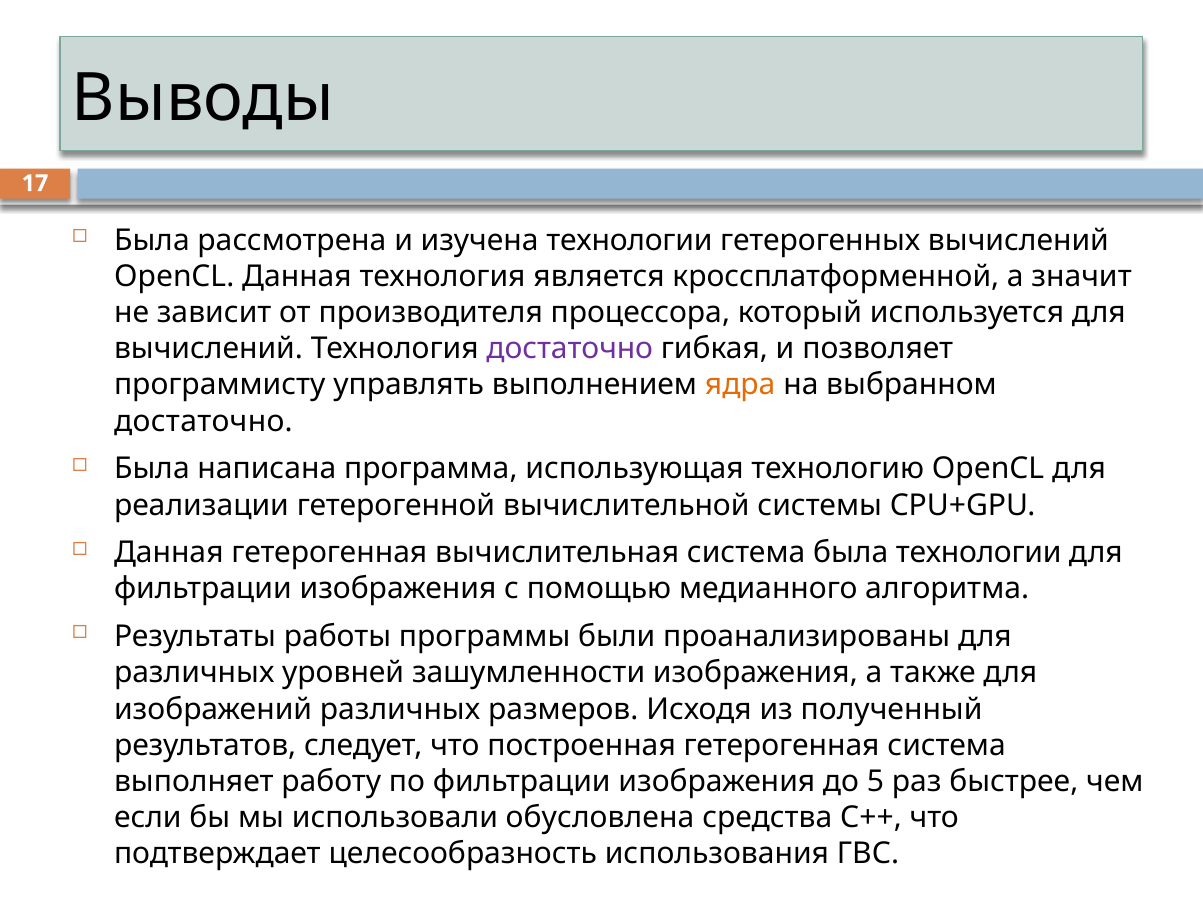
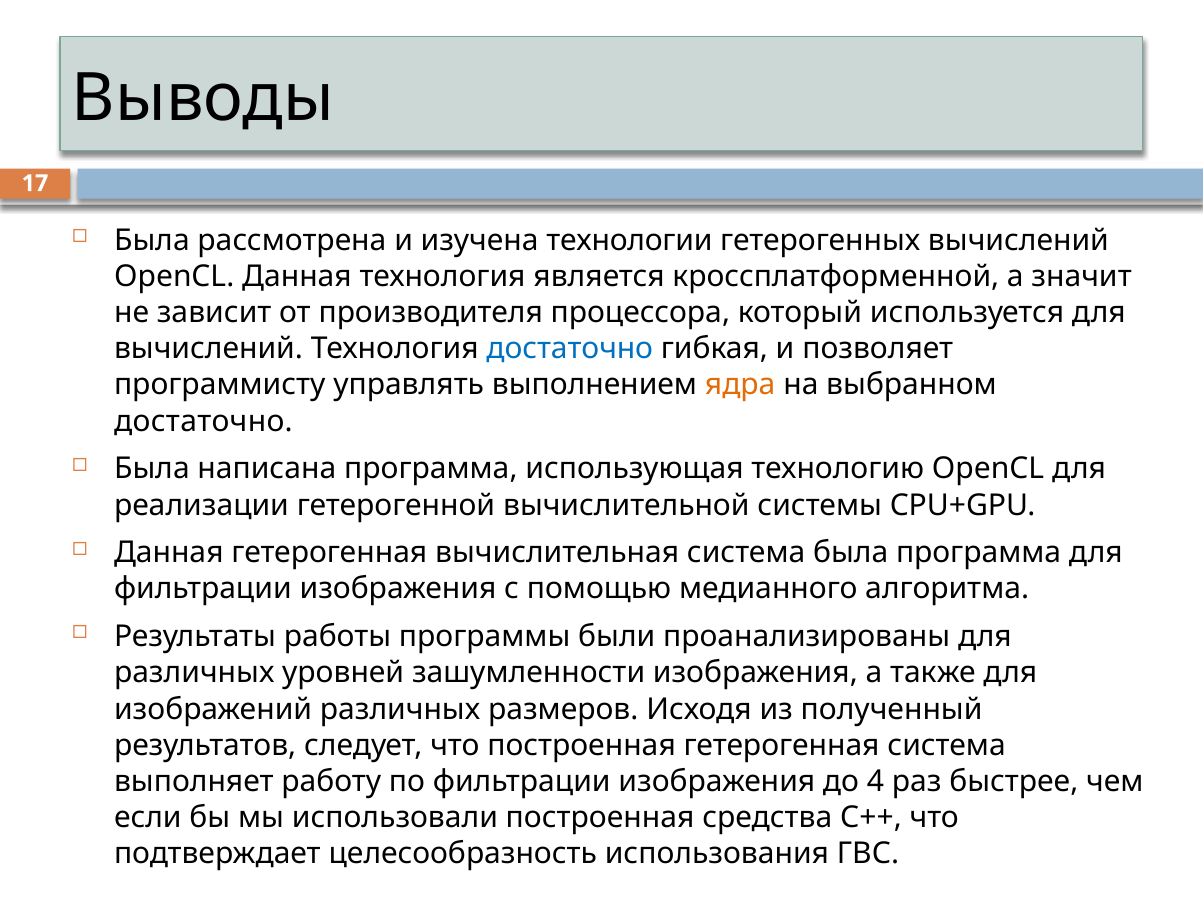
достаточно at (570, 349) colour: purple -> blue
была технологии: технологии -> программа
5: 5 -> 4
использовали обусловлена: обусловлена -> построенная
